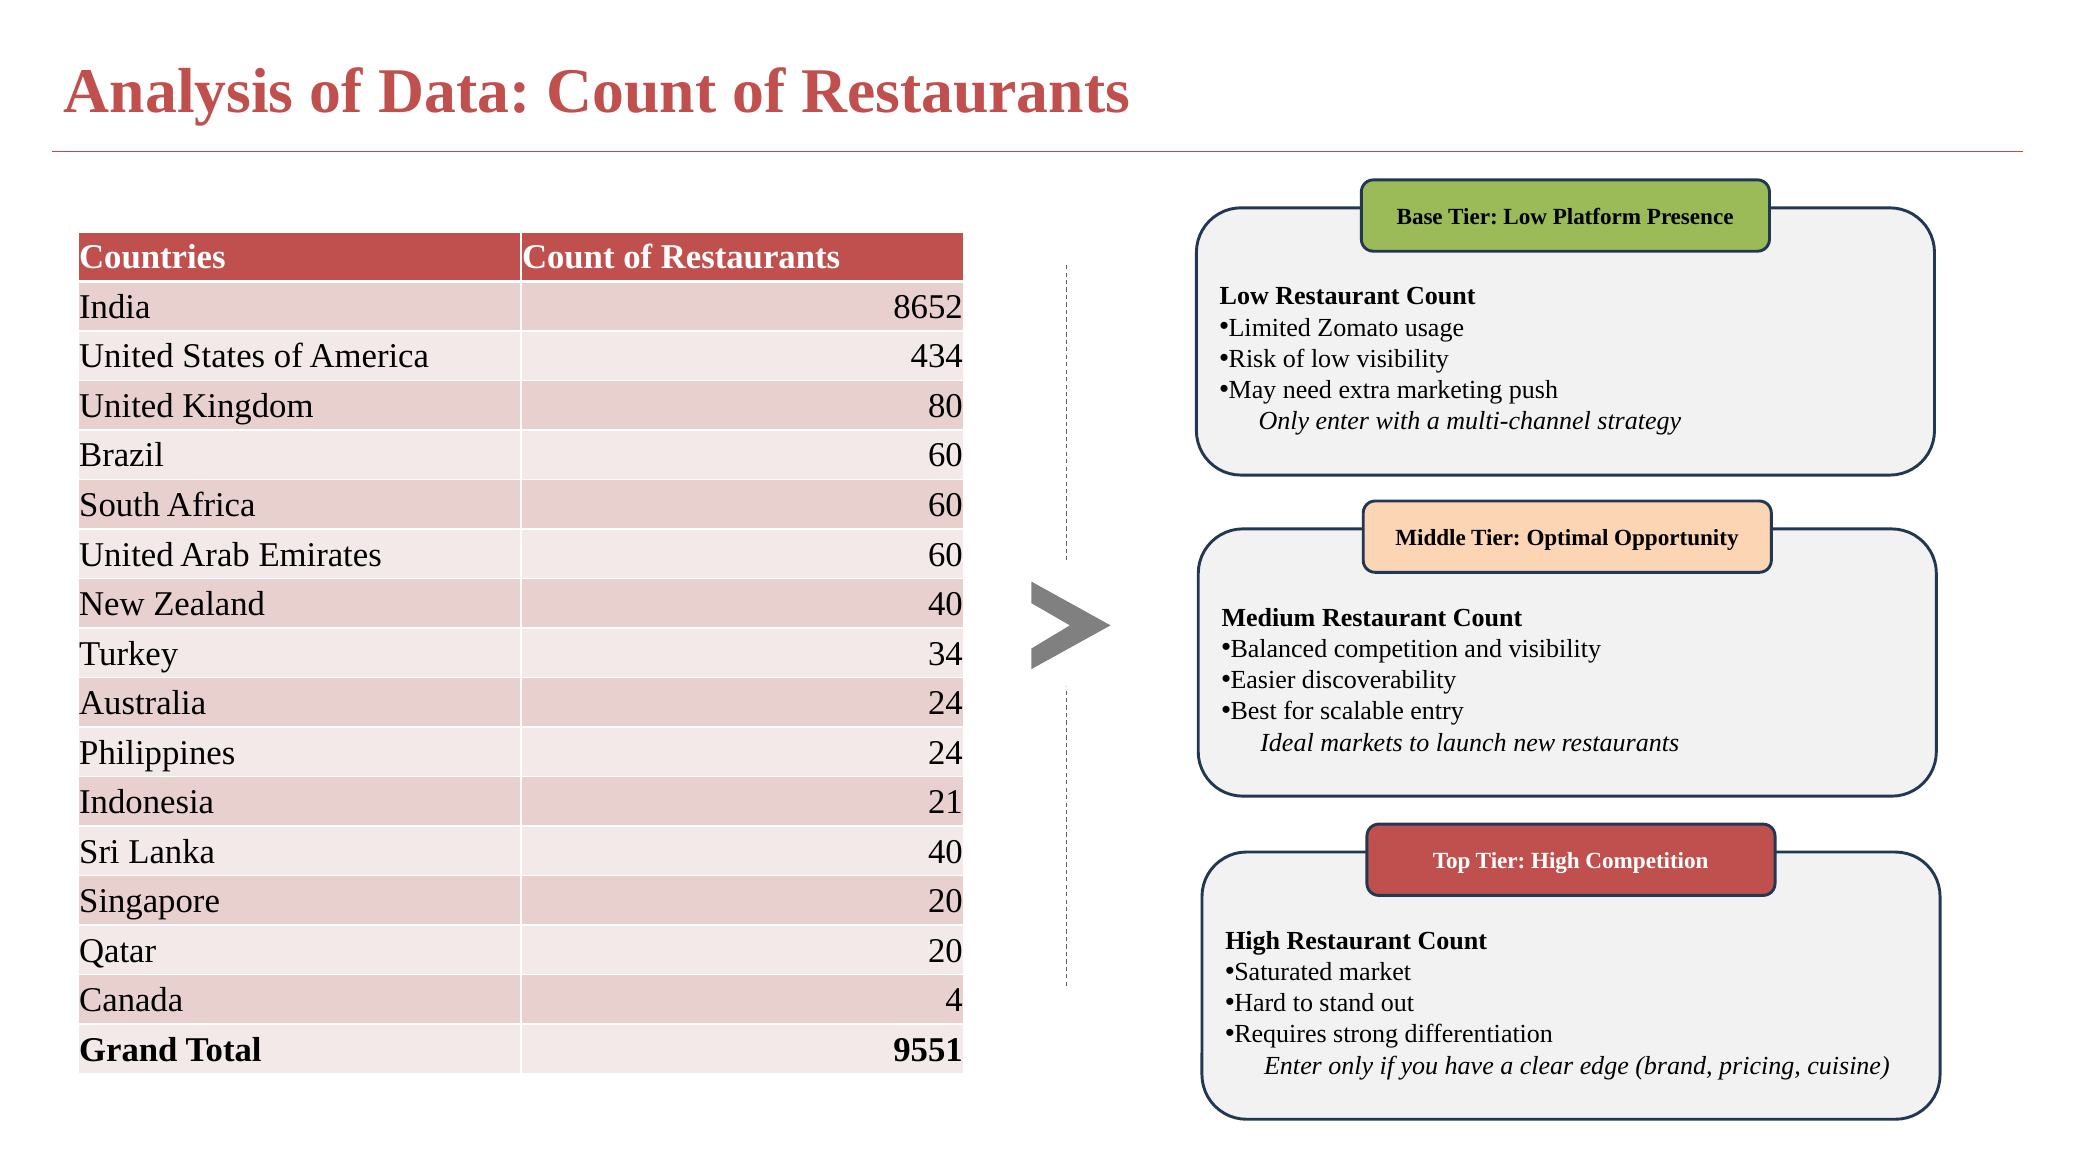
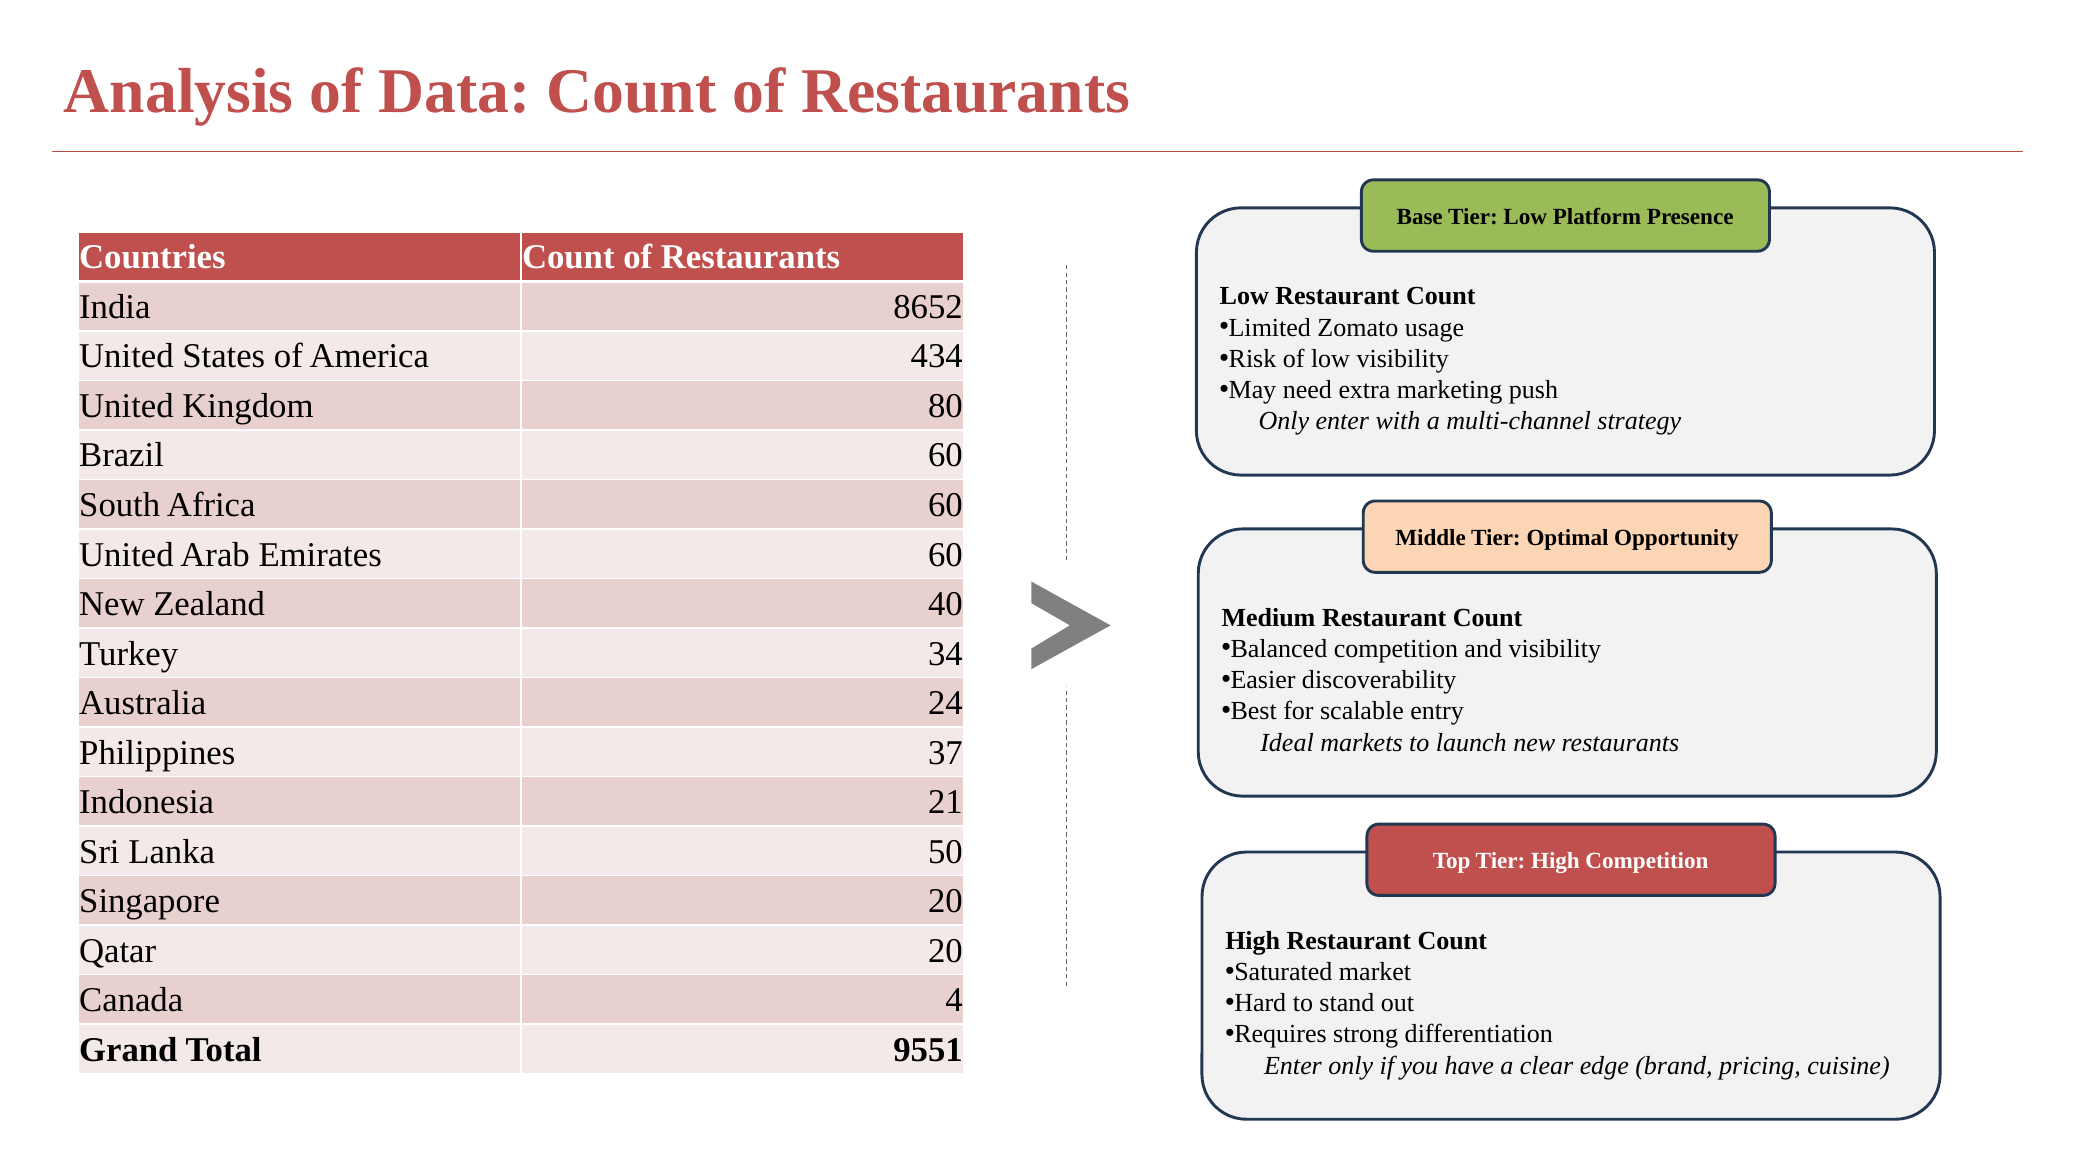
Philippines 24: 24 -> 37
Lanka 40: 40 -> 50
